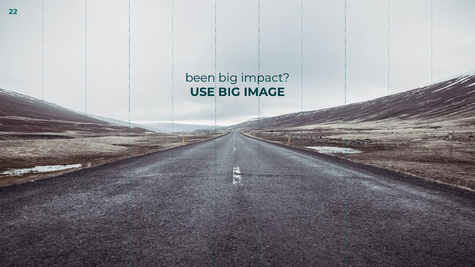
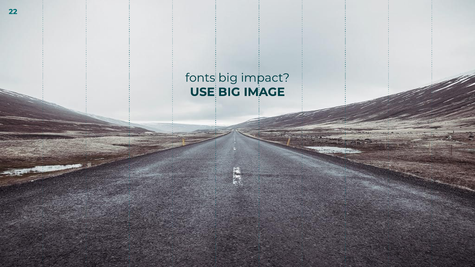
been: been -> fonts
